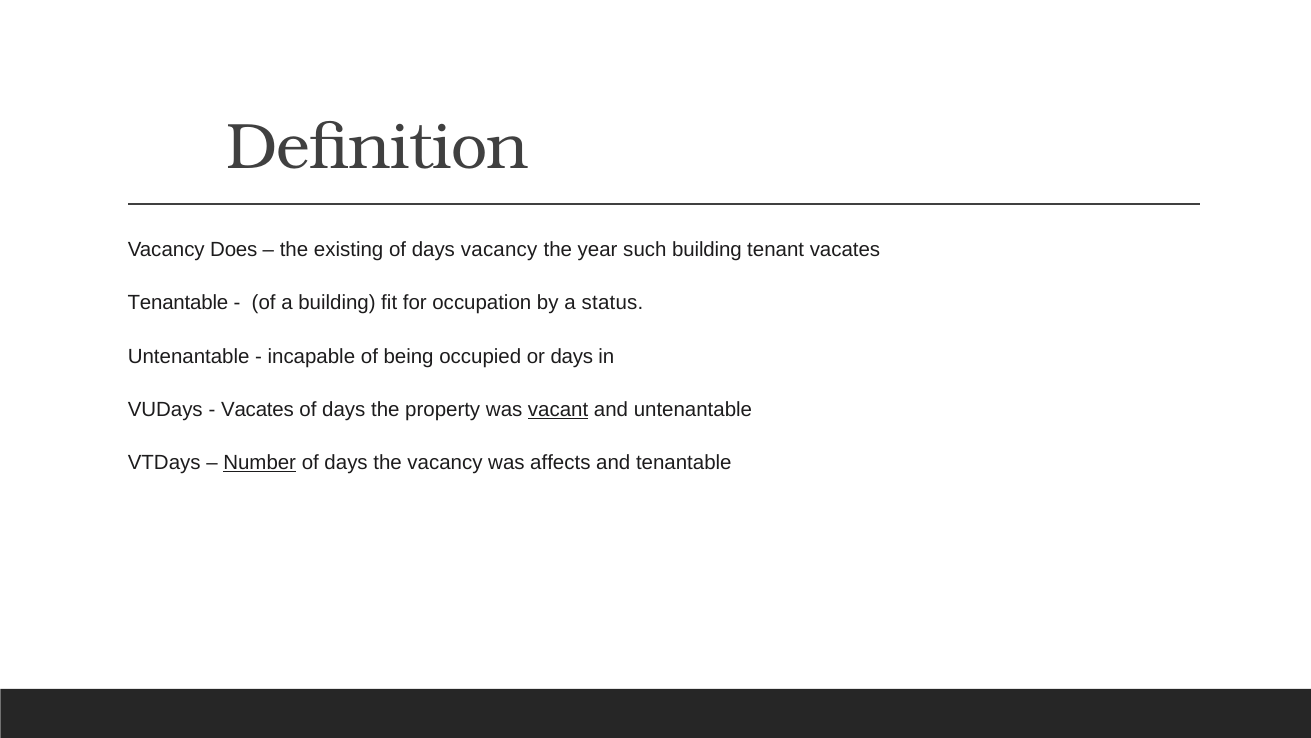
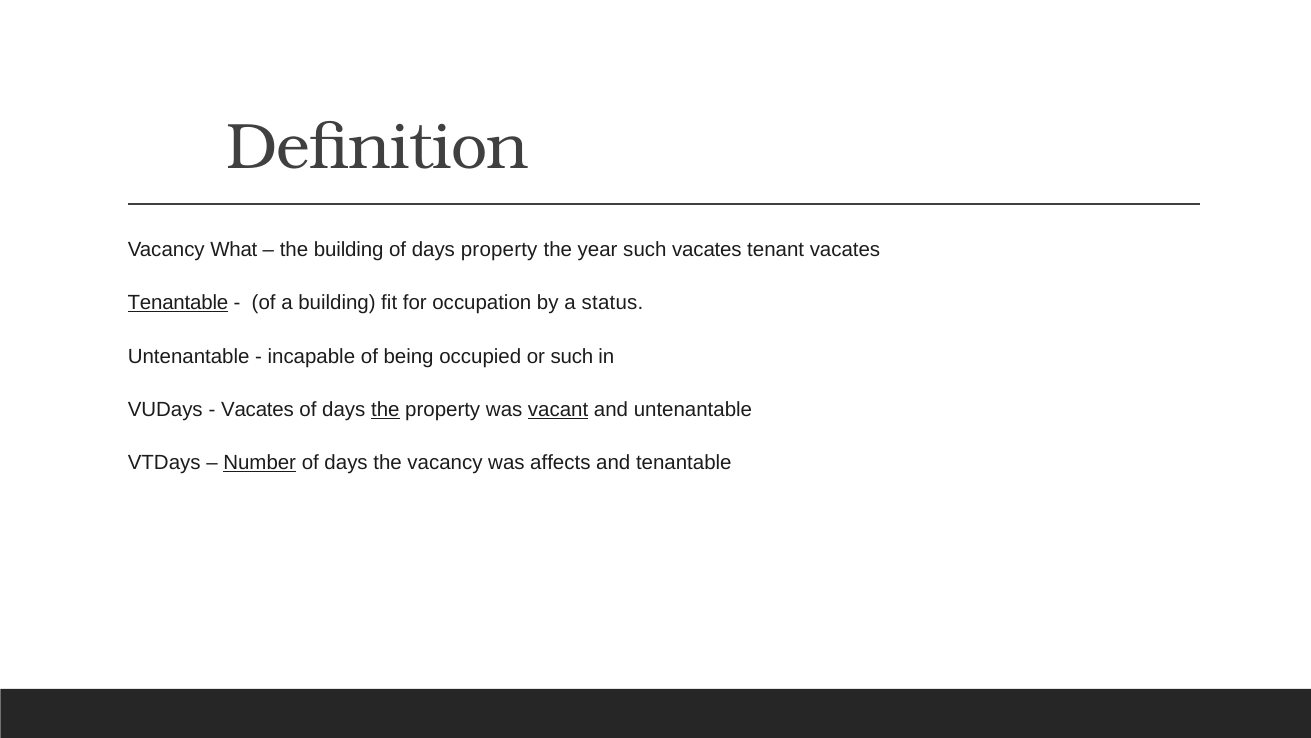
Does: Does -> What
the existing: existing -> building
days vacancy: vacancy -> property
such building: building -> vacates
Tenantable at (178, 303) underline: none -> present
or days: days -> such
the at (385, 409) underline: none -> present
